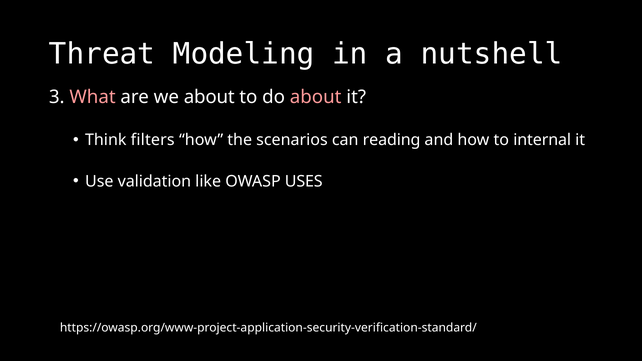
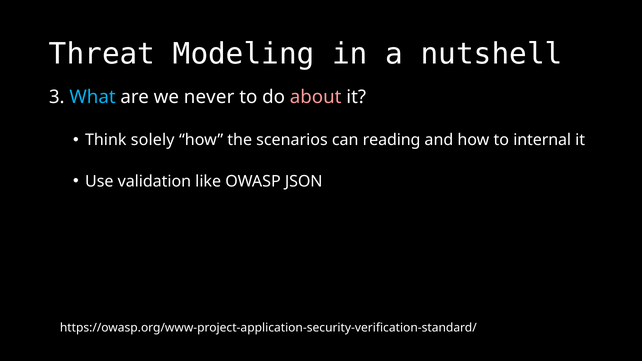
What colour: pink -> light blue
we about: about -> never
filters: filters -> solely
USES: USES -> JSON
